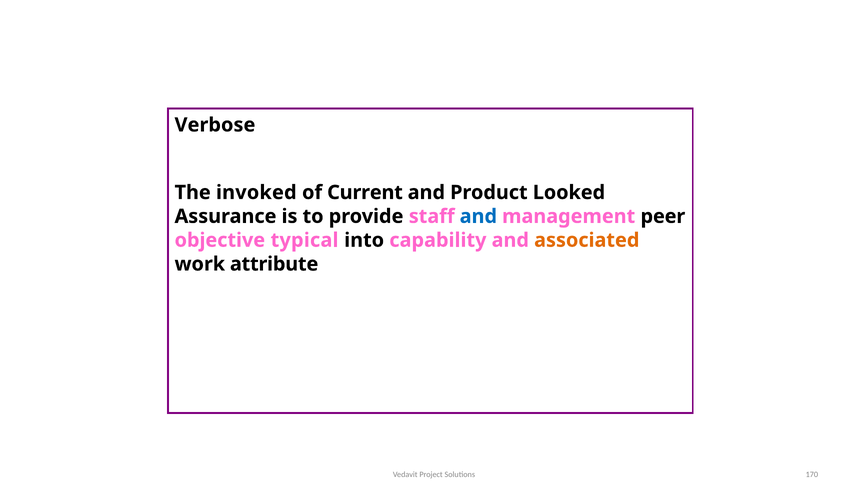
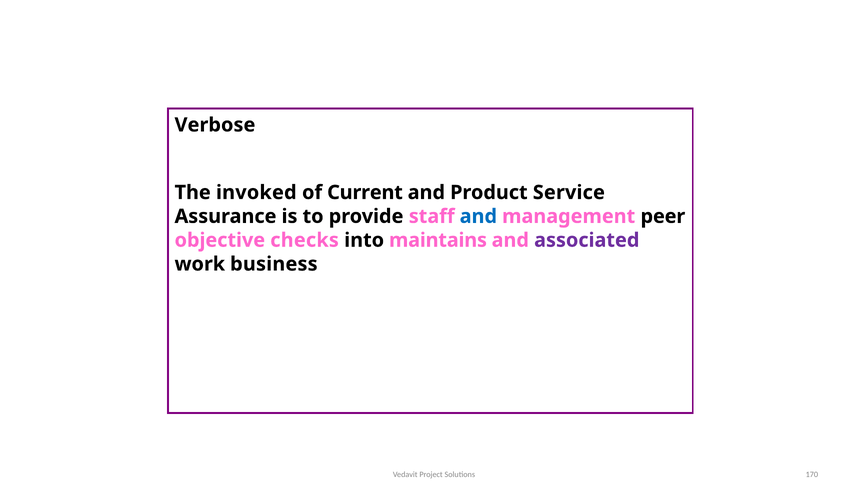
Looked: Looked -> Service
typical: typical -> checks
capability: capability -> maintains
associated colour: orange -> purple
attribute: attribute -> business
